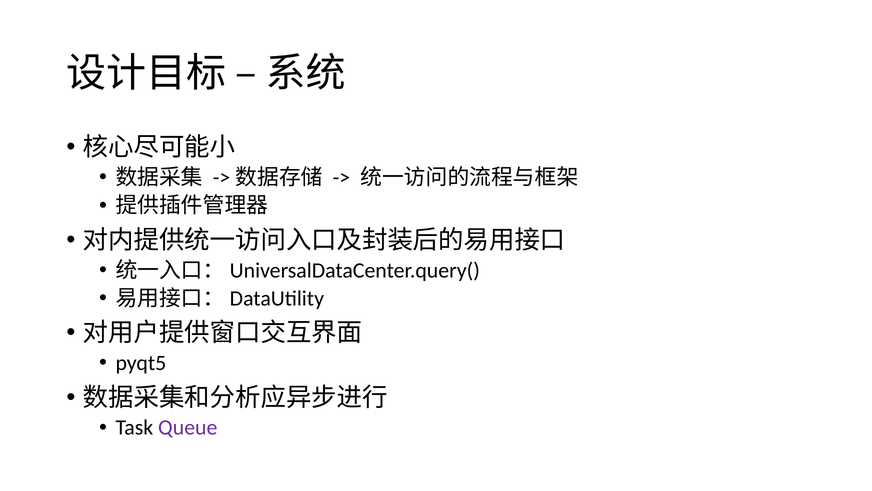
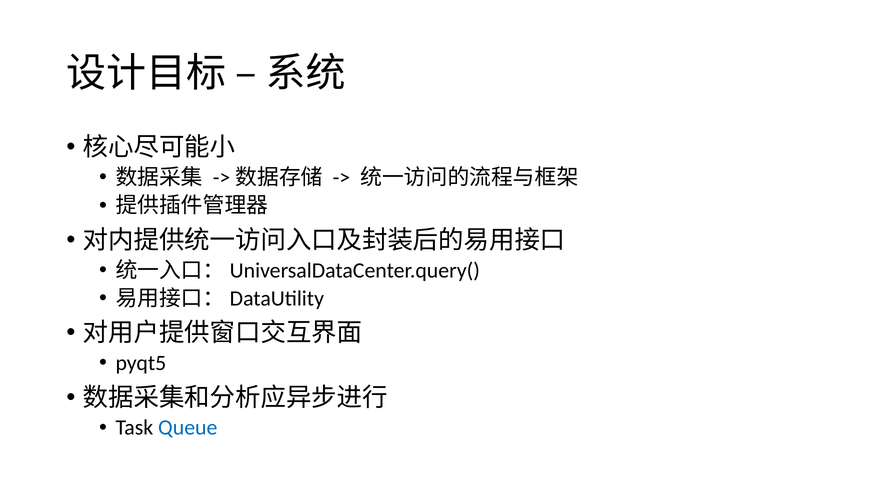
Queue colour: purple -> blue
